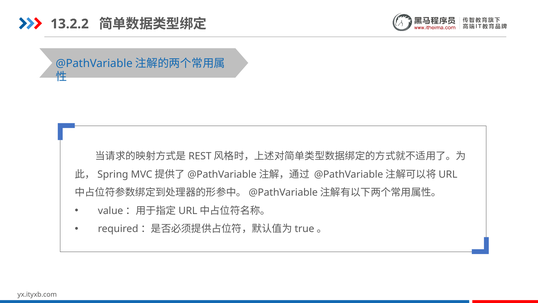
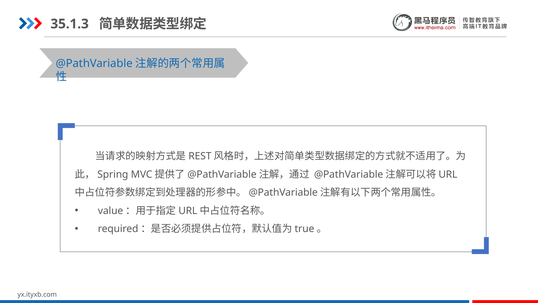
13.2.2: 13.2.2 -> 35.1.3
